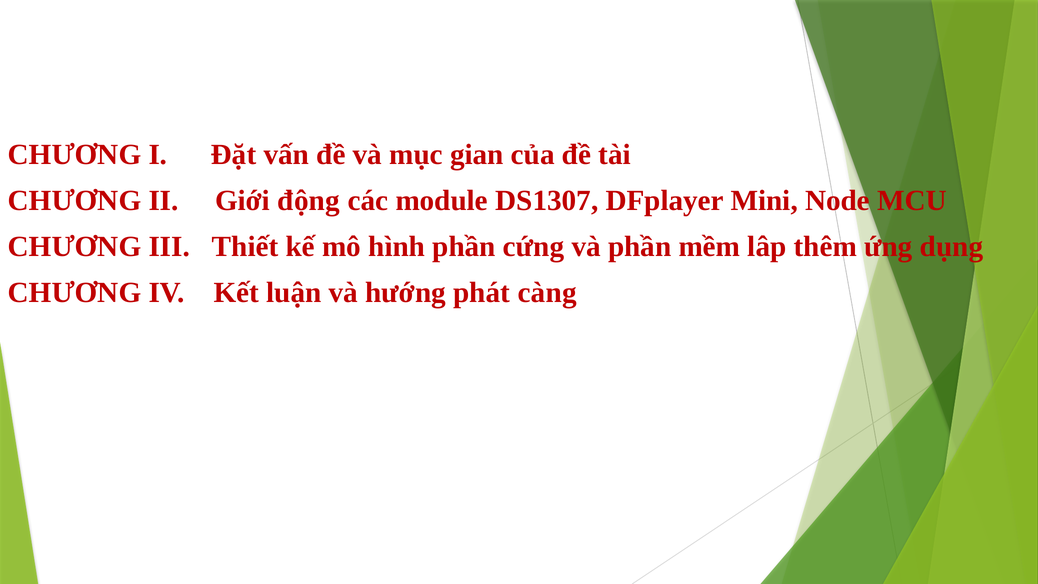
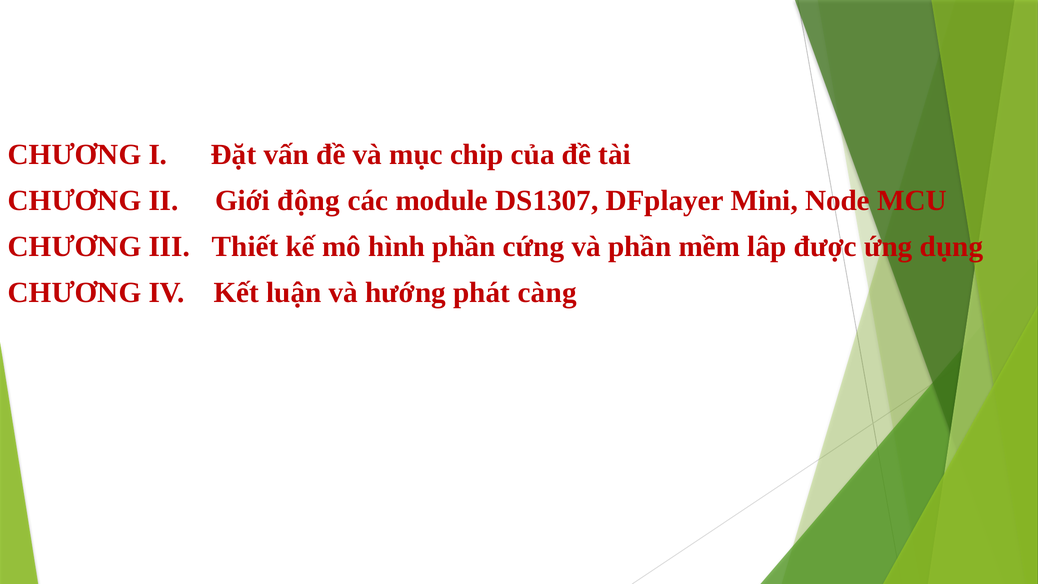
gian: gian -> chip
thêm: thêm -> được
